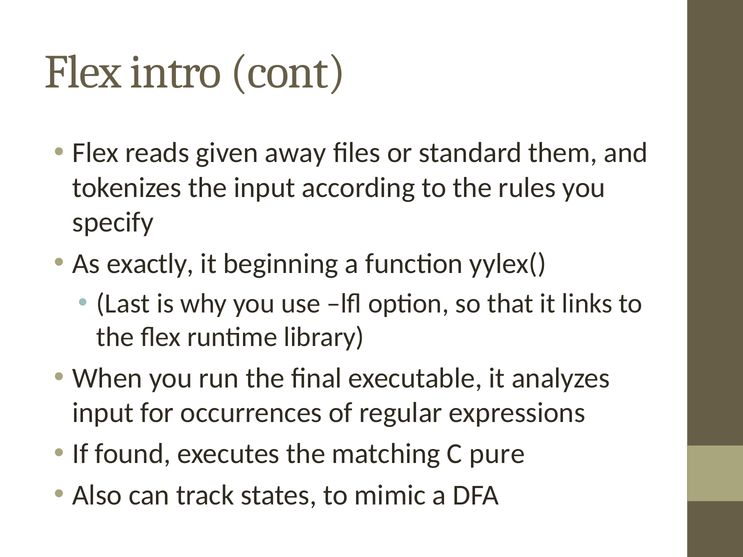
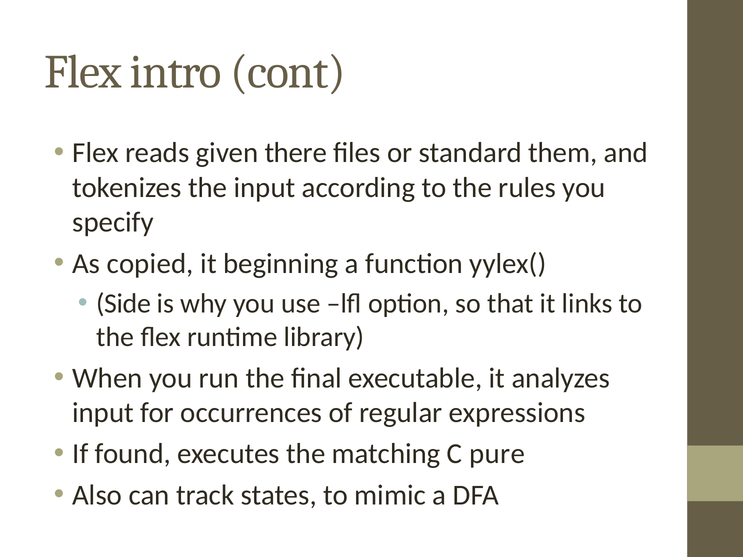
away: away -> there
exactly: exactly -> copied
Last: Last -> Side
